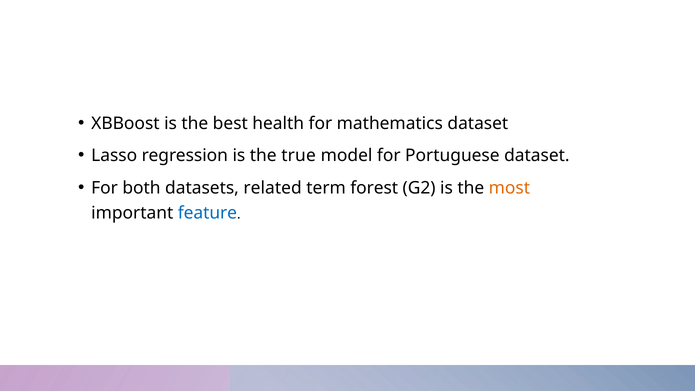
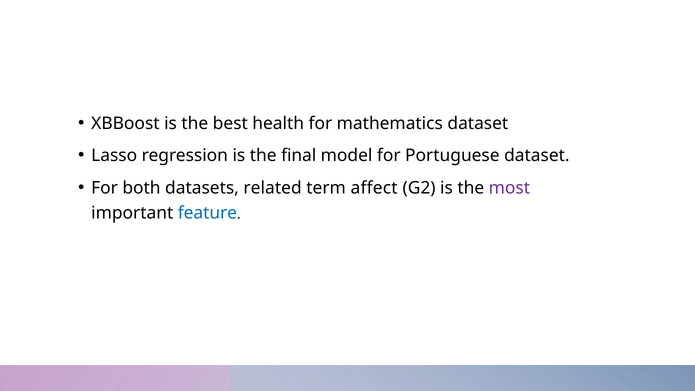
true: true -> final
forest: forest -> affect
most colour: orange -> purple
